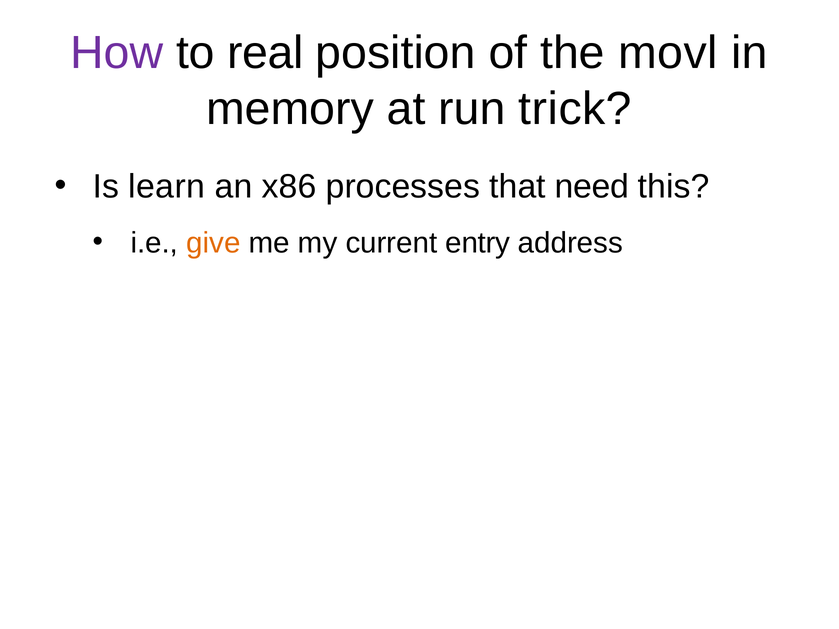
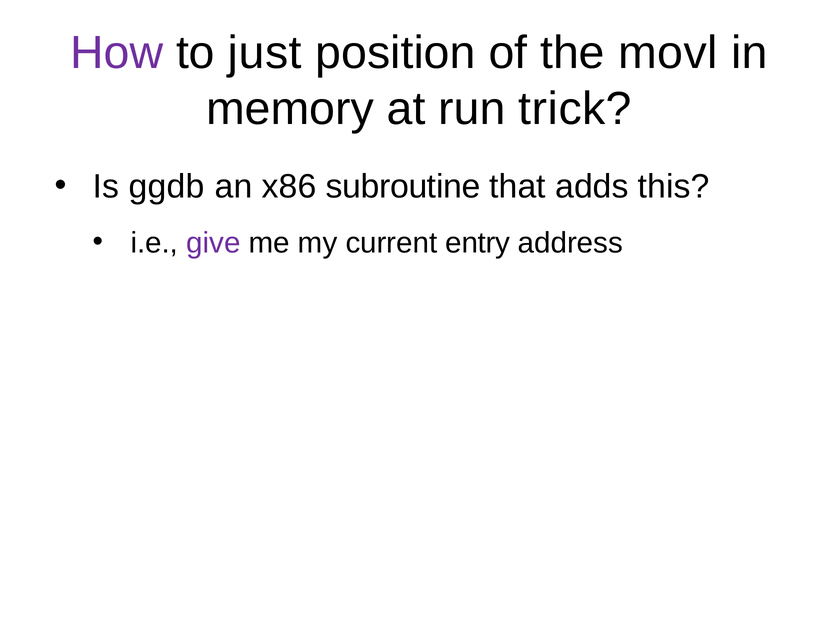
real: real -> just
learn: learn -> ggdb
processes: processes -> subroutine
need: need -> adds
give colour: orange -> purple
